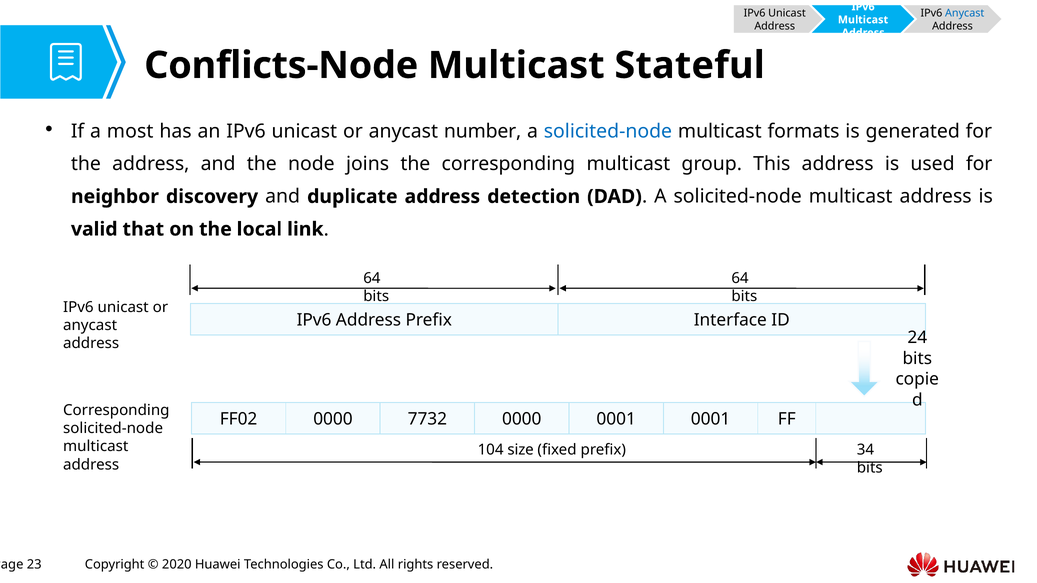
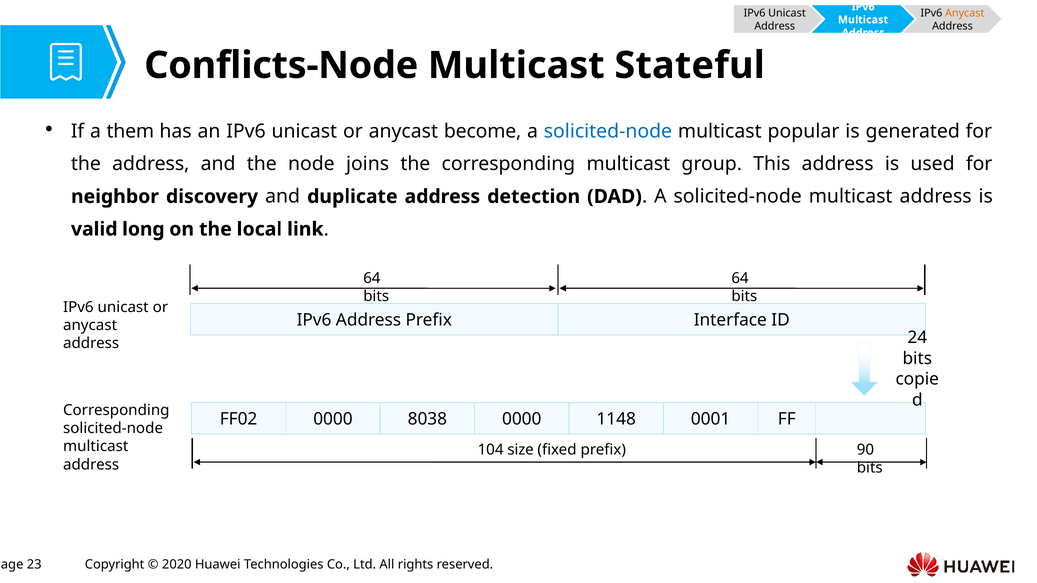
Anycast at (965, 13) colour: blue -> orange
most: most -> them
number: number -> become
formats: formats -> popular
that: that -> long
7732: 7732 -> 8038
0000 0001: 0001 -> 1148
34: 34 -> 90
